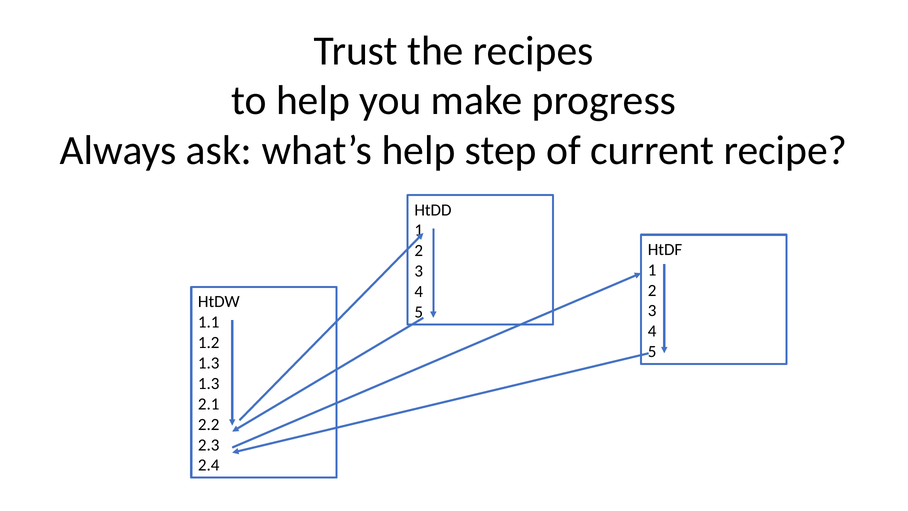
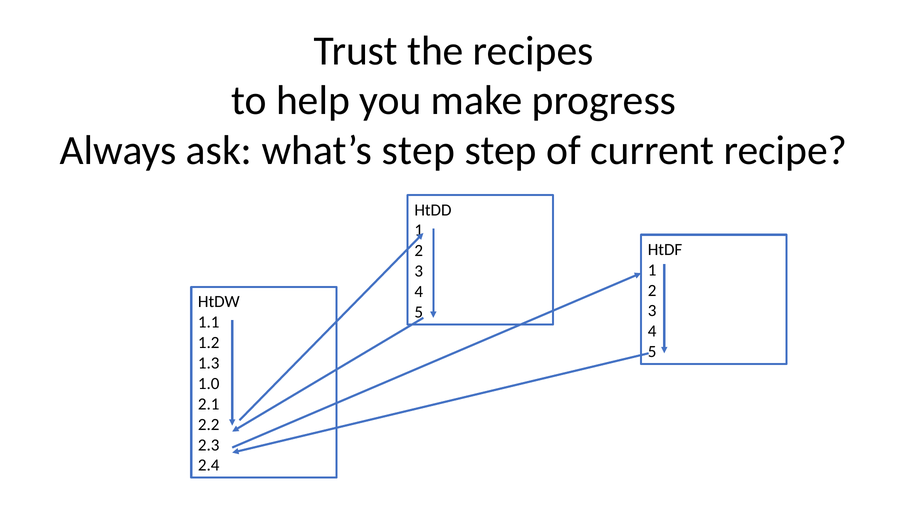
what’s help: help -> step
1.3 at (209, 383): 1.3 -> 1.0
